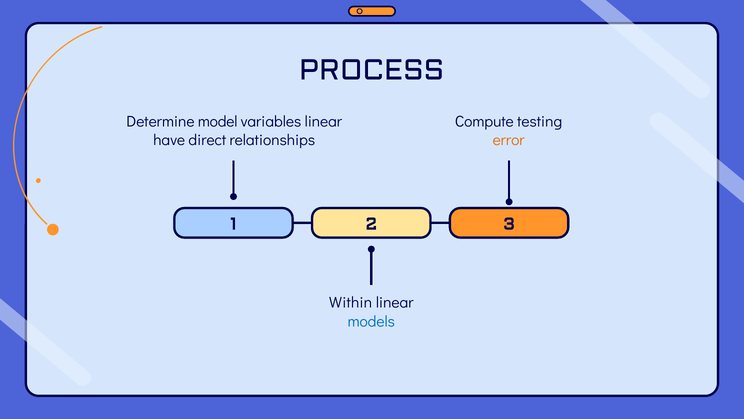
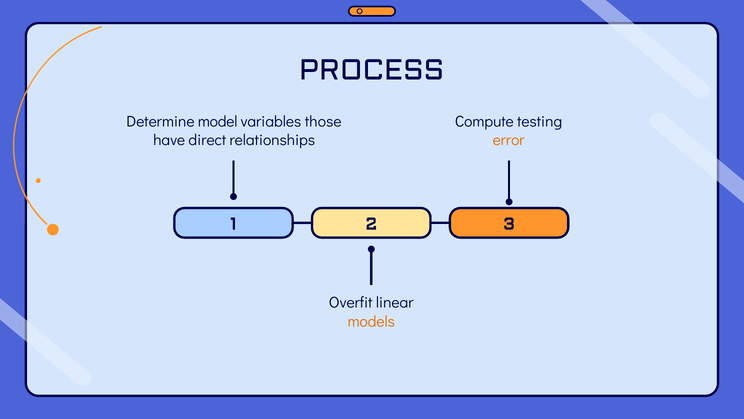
variables linear: linear -> those
Within: Within -> Overfit
models colour: blue -> orange
